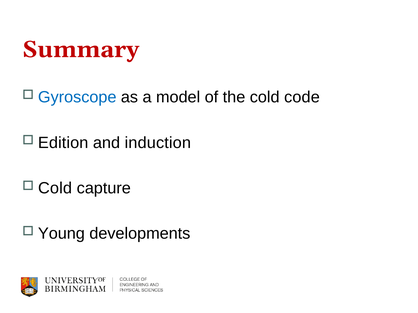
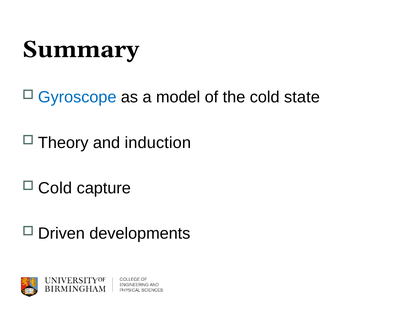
Summary colour: red -> black
code: code -> state
Edition: Edition -> Theory
Young: Young -> Driven
